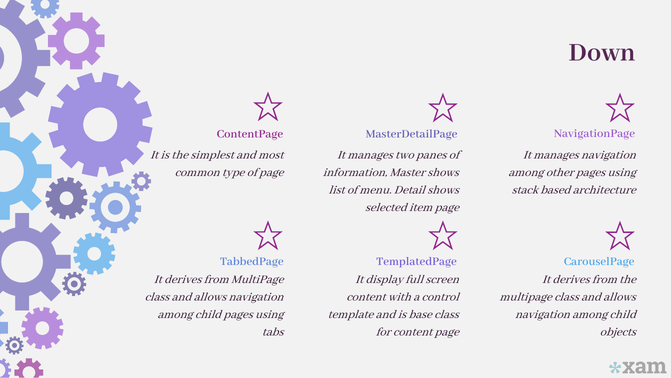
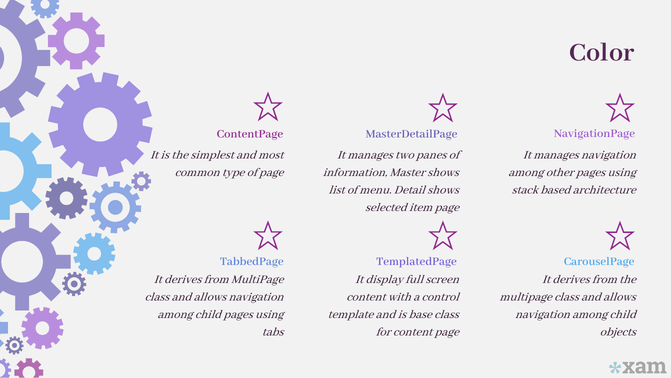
Down: Down -> Color
